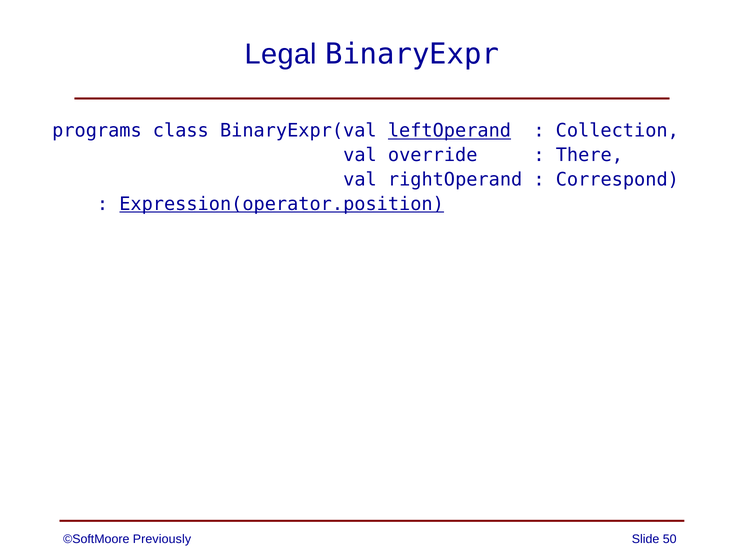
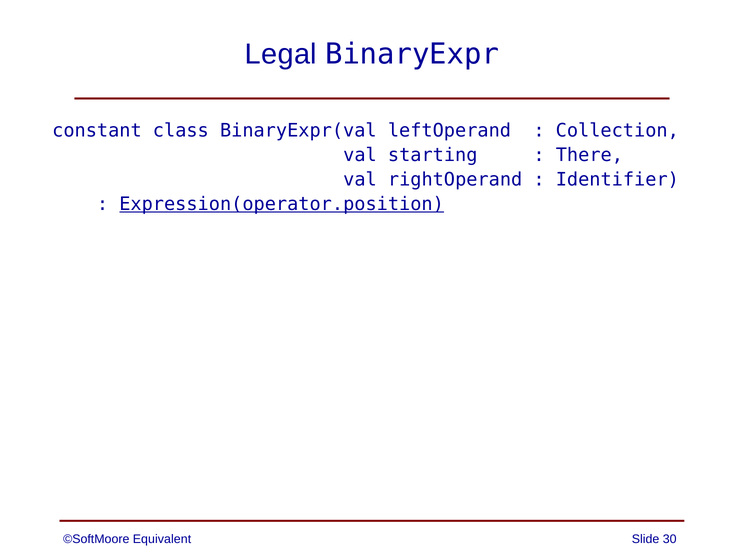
programs: programs -> constant
leftOperand underline: present -> none
override: override -> starting
Correspond: Correspond -> Identifier
Previously: Previously -> Equivalent
50: 50 -> 30
